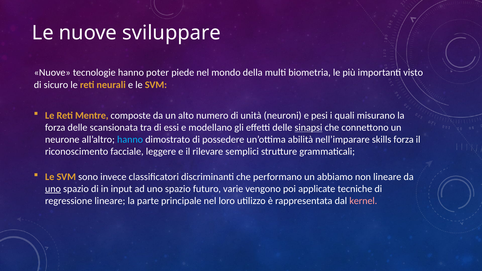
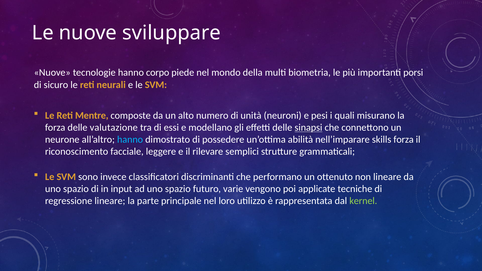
poter: poter -> corpo
visto: visto -> porsi
scansionata: scansionata -> valutazione
abbiamo: abbiamo -> ottenuto
uno at (53, 189) underline: present -> none
kernel colour: pink -> light green
